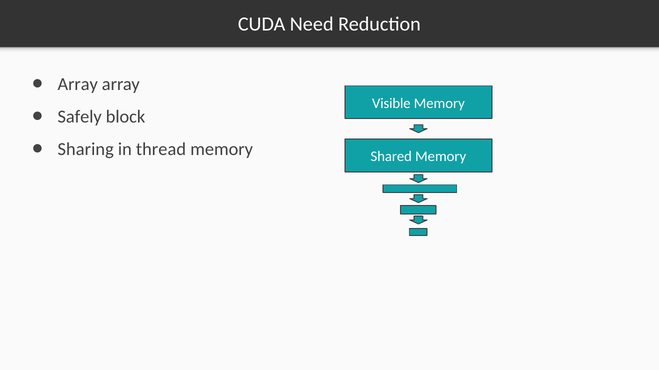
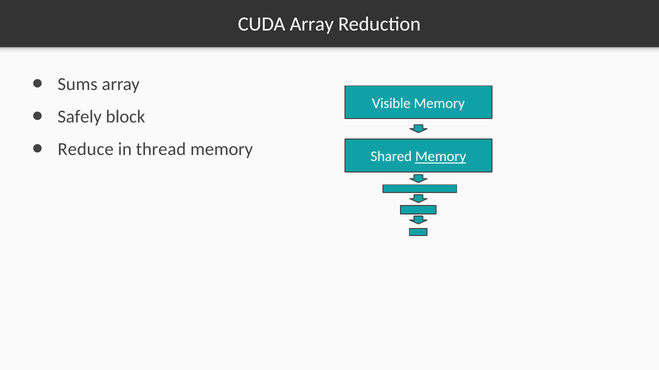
CUDA Need: Need -> Array
Array at (78, 84): Array -> Sums
Sharing: Sharing -> Reduce
Memory at (441, 157) underline: none -> present
